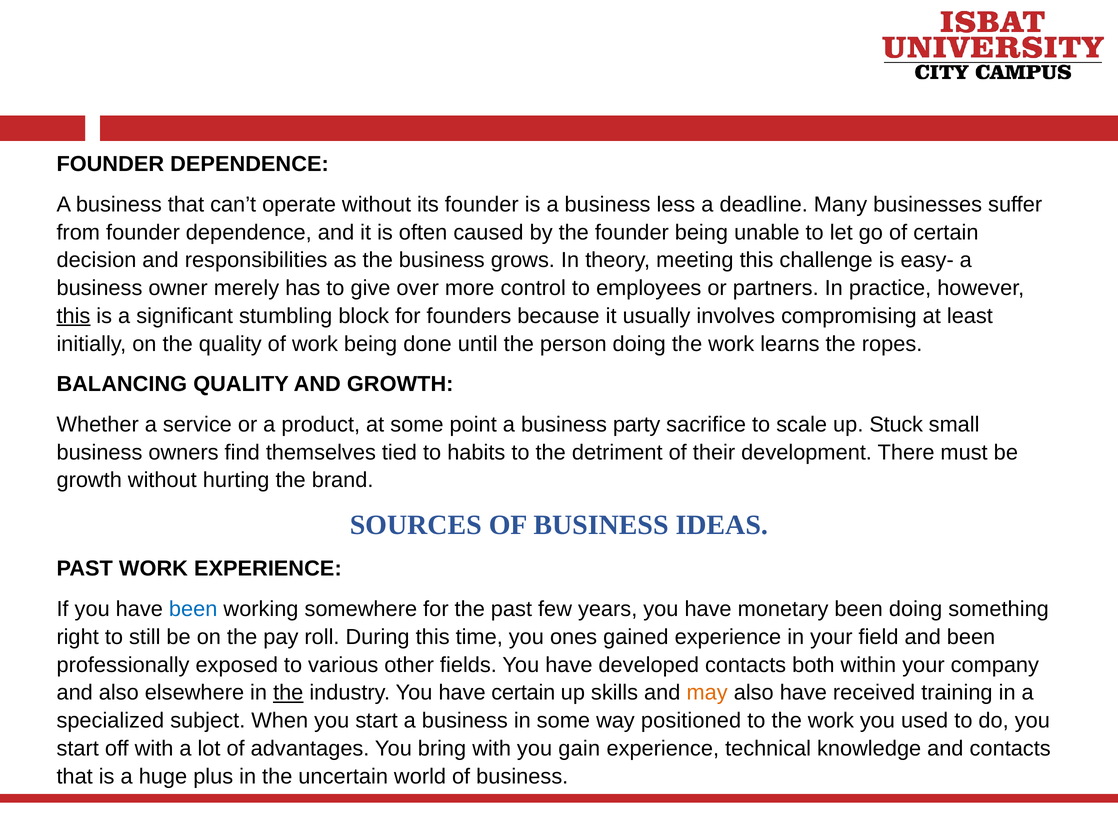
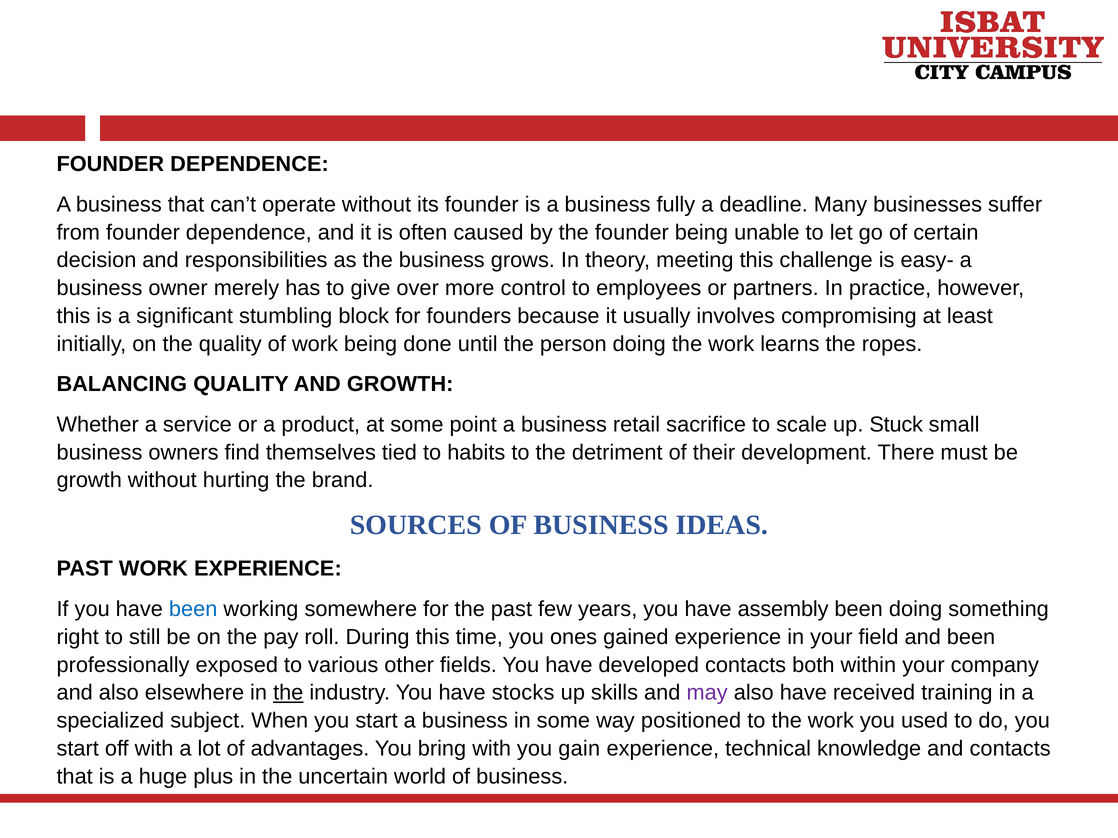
less: less -> fully
this at (73, 316) underline: present -> none
party: party -> retail
monetary: monetary -> assembly
have certain: certain -> stocks
may colour: orange -> purple
